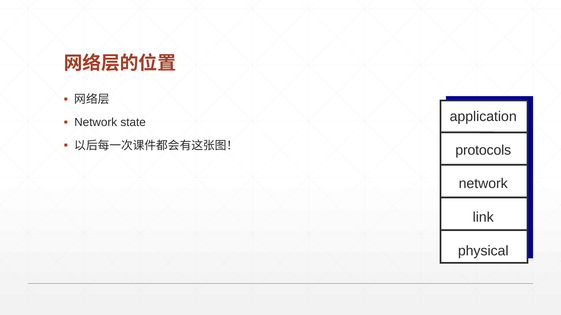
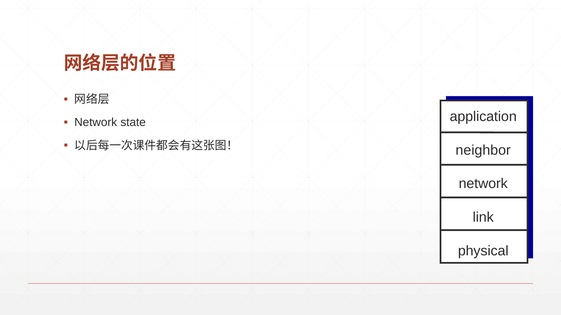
protocols: protocols -> neighbor
